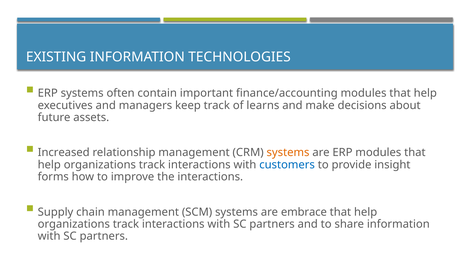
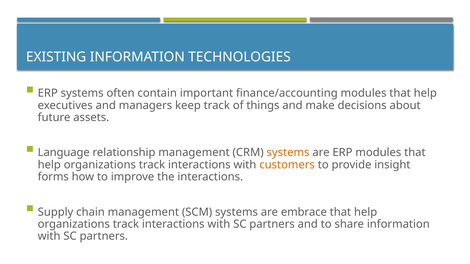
learns: learns -> things
Increased: Increased -> Language
customers colour: blue -> orange
